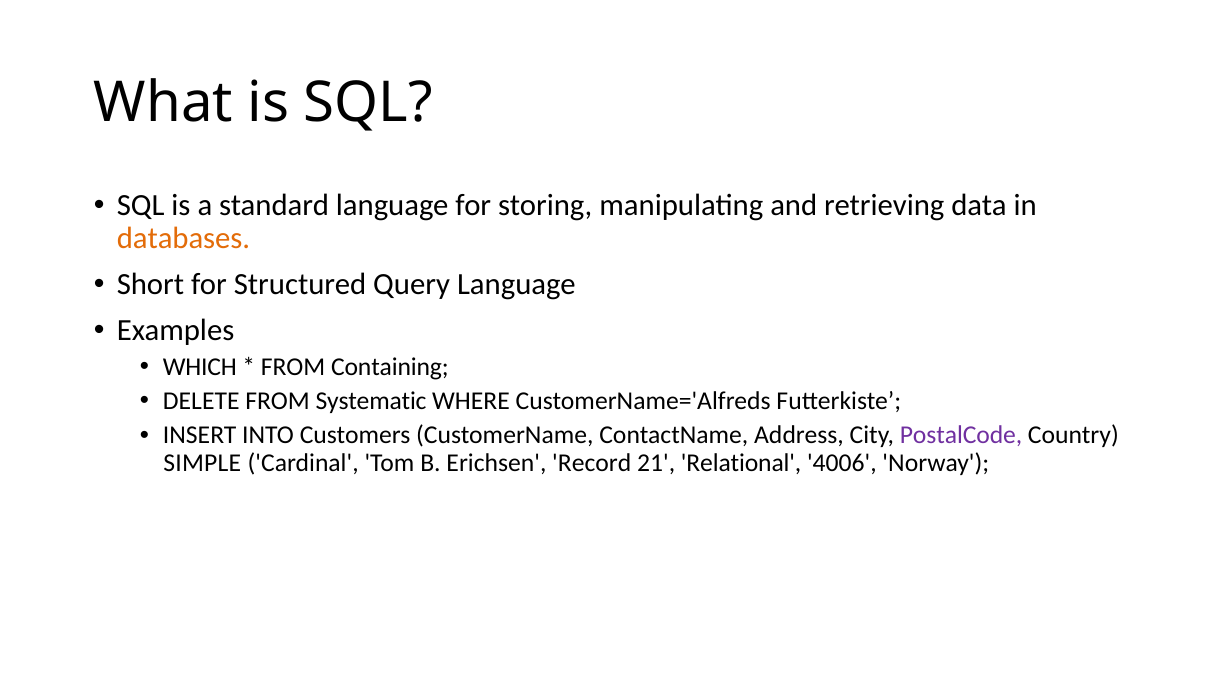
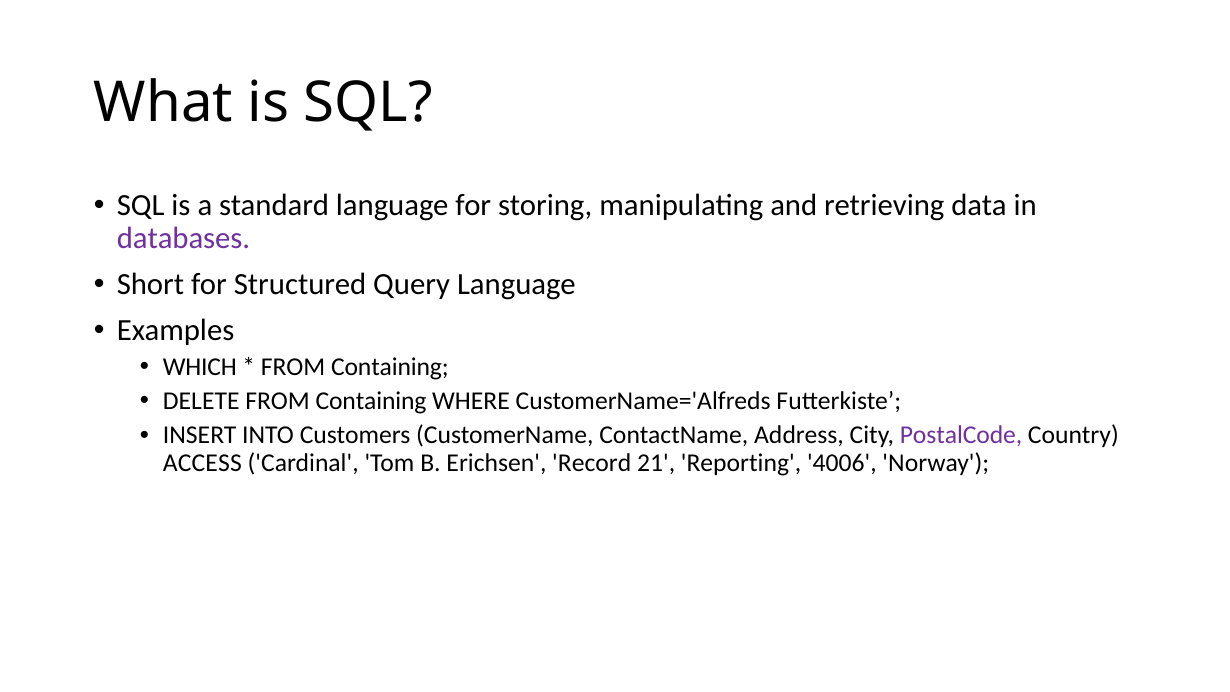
databases colour: orange -> purple
DELETE FROM Systematic: Systematic -> Containing
SIMPLE: SIMPLE -> ACCESS
Relational: Relational -> Reporting
